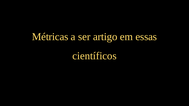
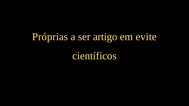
Métricas: Métricas -> Próprias
essas: essas -> evite
